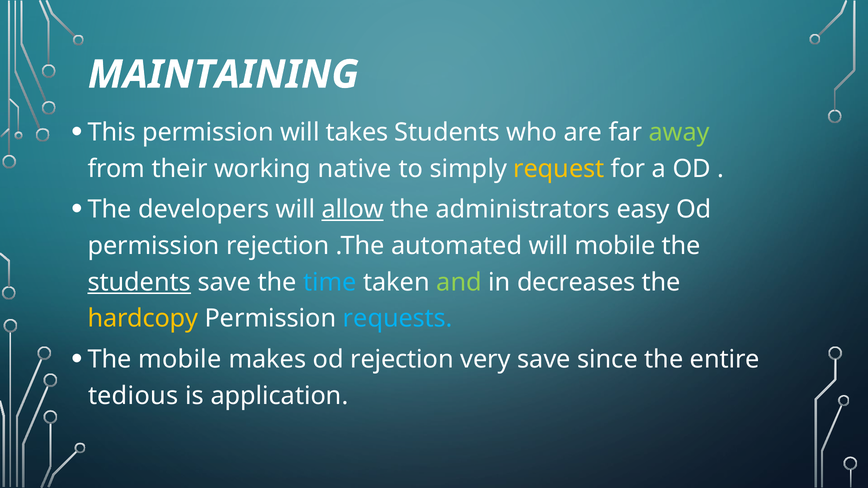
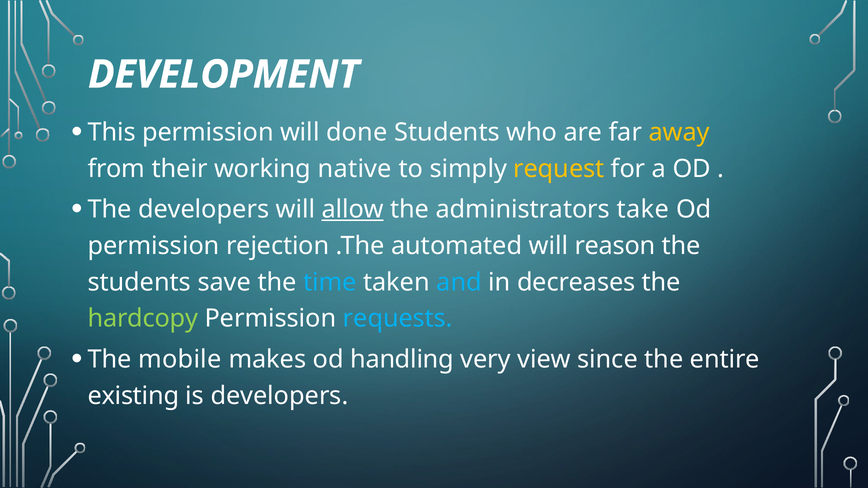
MAINTAINING: MAINTAINING -> DEVELOPMENT
takes: takes -> done
away colour: light green -> yellow
easy: easy -> take
will mobile: mobile -> reason
students at (139, 282) underline: present -> none
and colour: light green -> light blue
hardcopy colour: yellow -> light green
od rejection: rejection -> handling
very save: save -> view
tedious: tedious -> existing
is application: application -> developers
